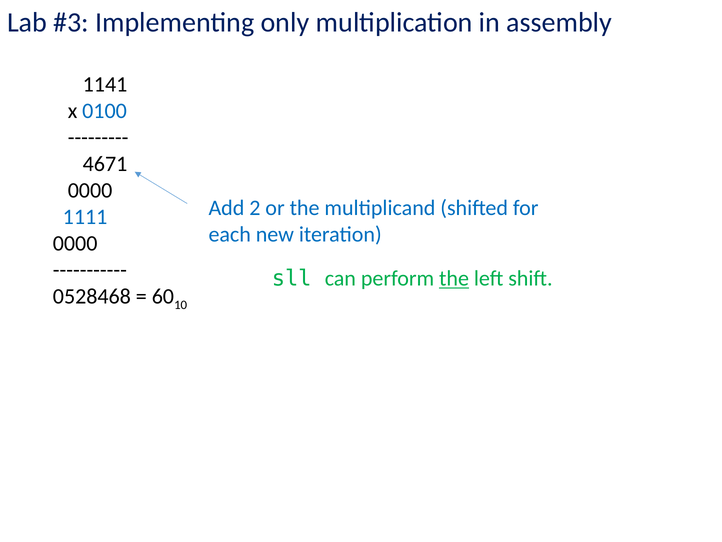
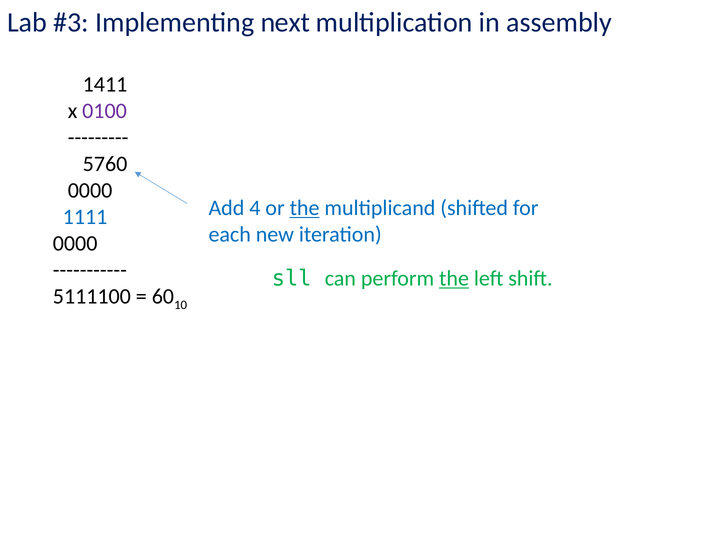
only: only -> next
1141: 1141 -> 1411
0100 colour: blue -> purple
4671: 4671 -> 5760
2: 2 -> 4
the at (305, 208) underline: none -> present
0528468: 0528468 -> 5111100
